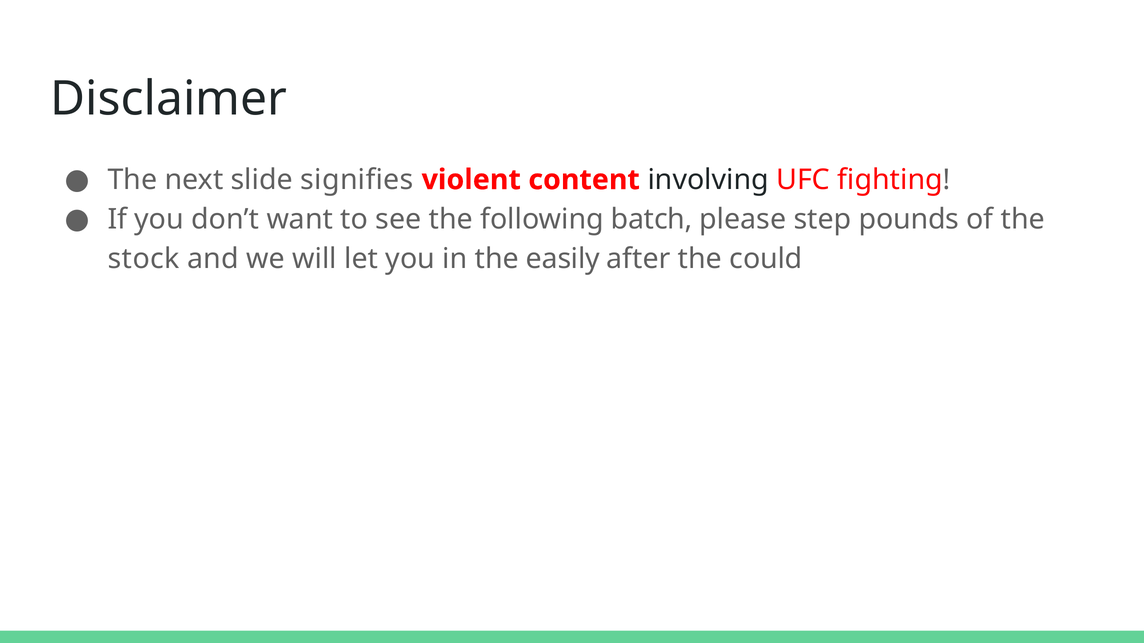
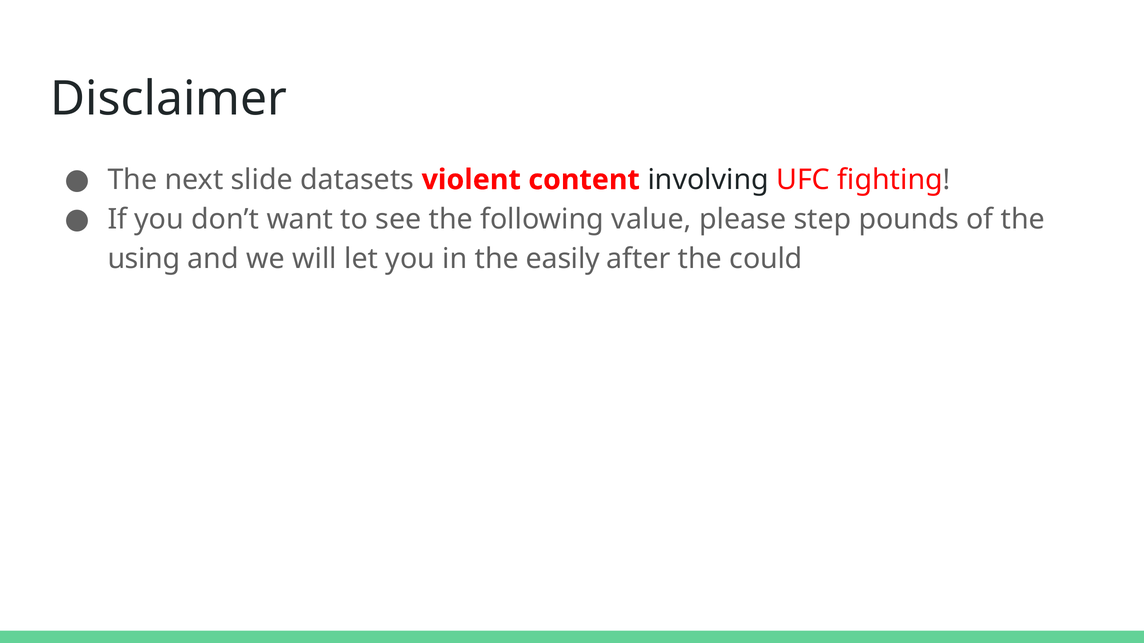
signifies: signifies -> datasets
batch: batch -> value
stock: stock -> using
